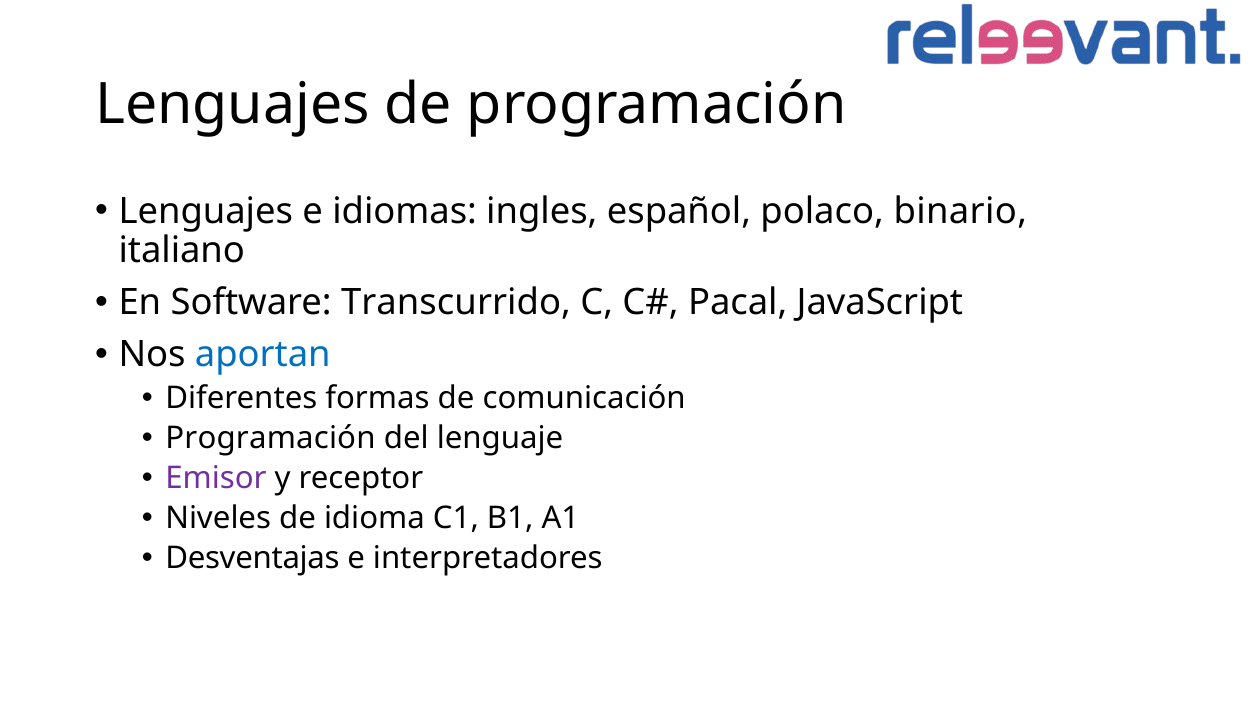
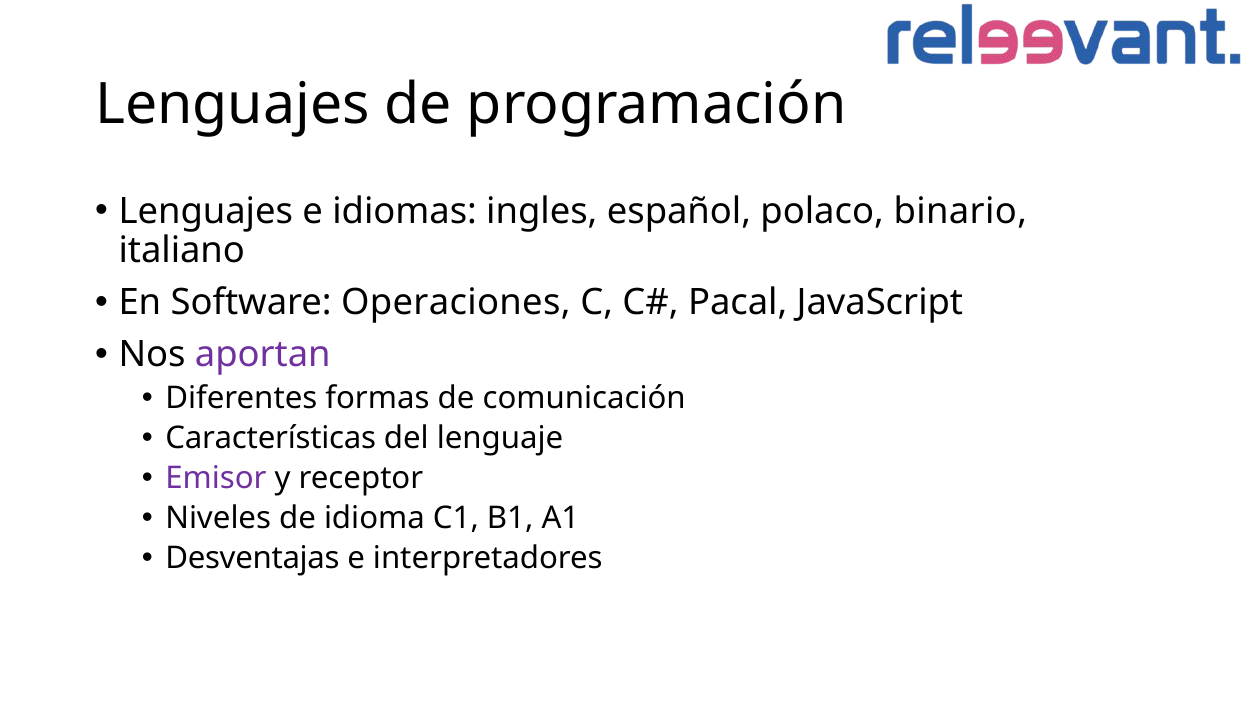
Transcurrido: Transcurrido -> Operaciones
aportan colour: blue -> purple
Programación at (270, 438): Programación -> Características
